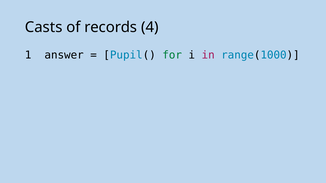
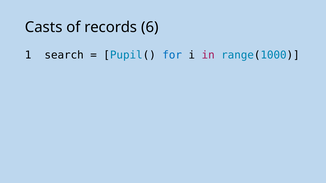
4: 4 -> 6
answer: answer -> search
for colour: green -> blue
